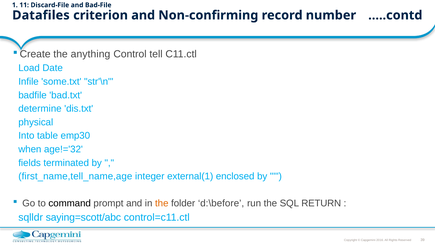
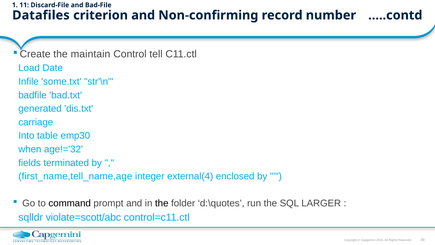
anything: anything -> maintain
determine: determine -> generated
physical: physical -> carriage
external(1: external(1 -> external(4
the at (162, 203) colour: orange -> black
d:\before: d:\before -> d:\quotes
RETURN: RETURN -> LARGER
saying=scott/abc: saying=scott/abc -> violate=scott/abc
